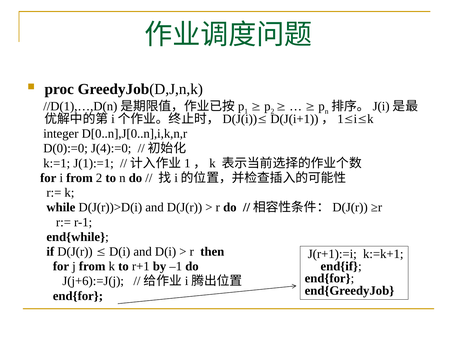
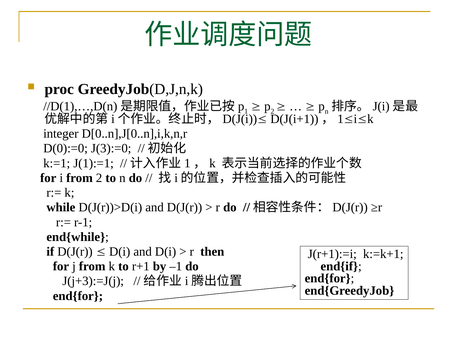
J(4):=0: J(4):=0 -> J(3):=0
J(j+6):=J(j: J(j+6):=J(j -> J(j+3):=J(j
